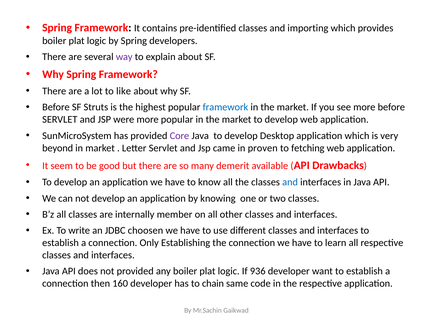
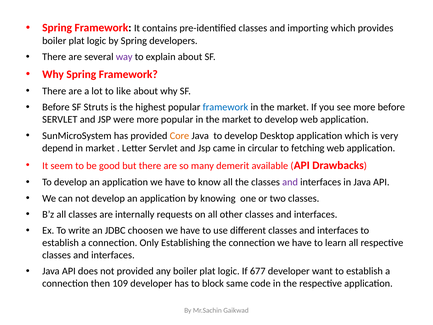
Core colour: purple -> orange
beyond: beyond -> depend
proven: proven -> circular
and at (290, 182) colour: blue -> purple
member: member -> requests
936: 936 -> 677
160: 160 -> 109
chain: chain -> block
